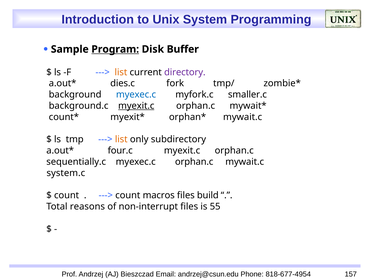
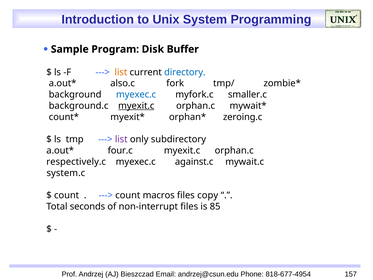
Program underline: present -> none
directory colour: purple -> blue
dies.c: dies.c -> also.c
mywait.c at (243, 117): mywait.c -> zeroing.c
list at (121, 139) colour: orange -> purple
sequentially.c: sequentially.c -> respectively.c
myexec.c orphan.c: orphan.c -> against.c
build: build -> copy
reasons: reasons -> seconds
55: 55 -> 85
